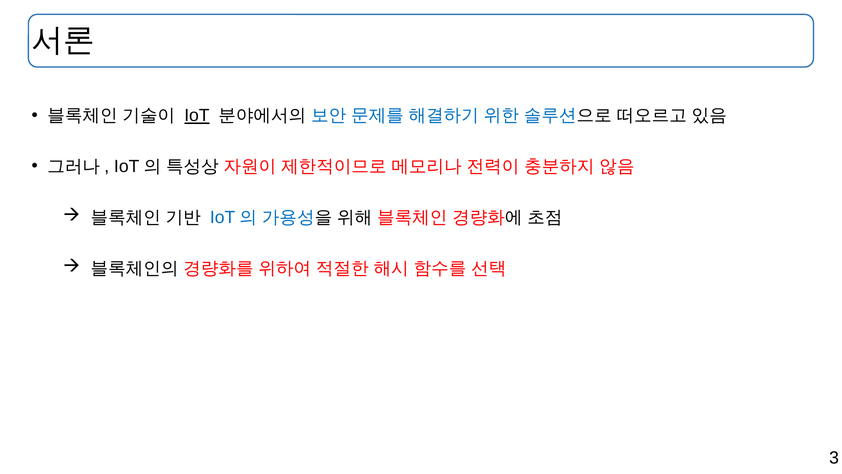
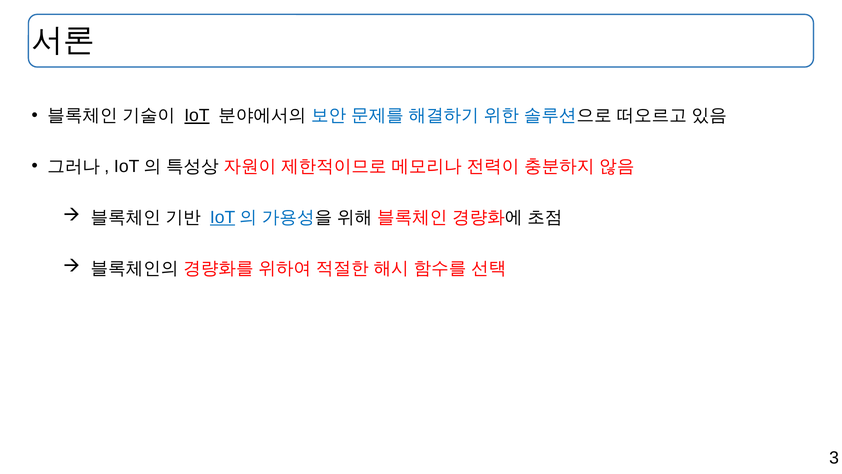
IoT at (223, 217) underline: none -> present
